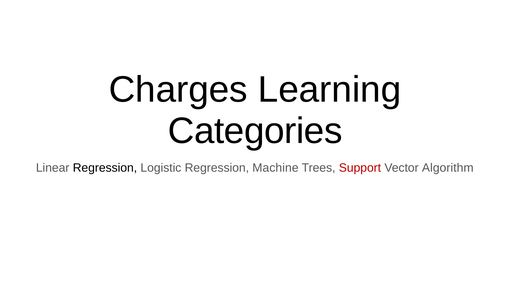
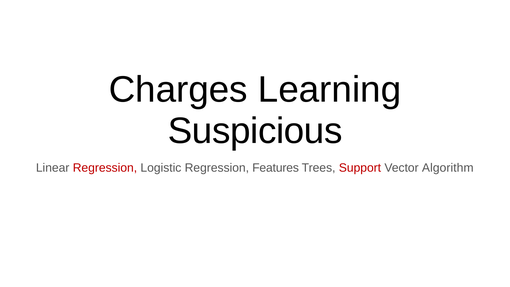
Categories: Categories -> Suspicious
Regression at (105, 168) colour: black -> red
Machine: Machine -> Features
